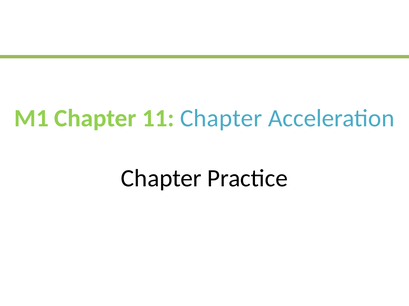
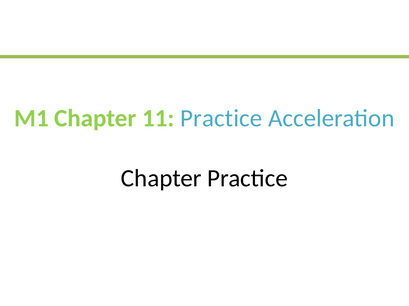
11 Chapter: Chapter -> Practice
